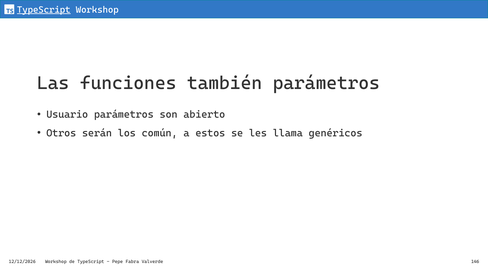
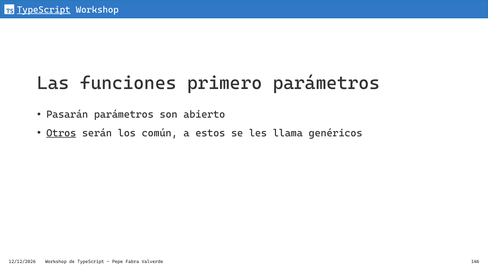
también: también -> primero
Usuario: Usuario -> Pasarán
Otros underline: none -> present
